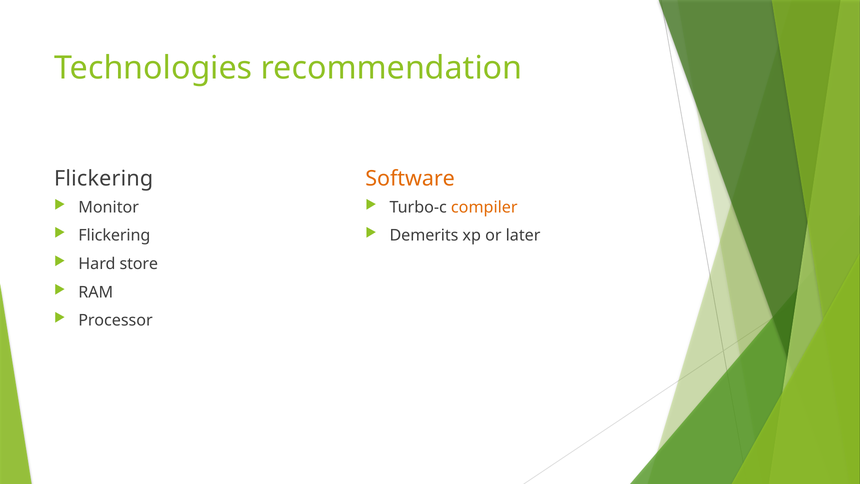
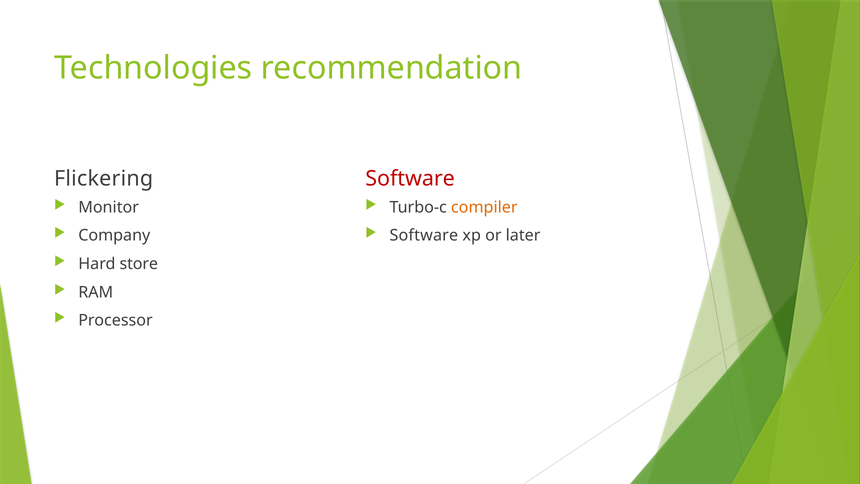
Software at (410, 178) colour: orange -> red
Flickering at (114, 235): Flickering -> Company
Demerits at (424, 235): Demerits -> Software
